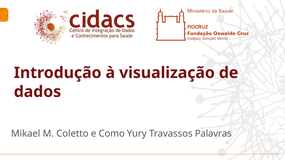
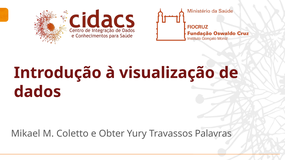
Como: Como -> Obter
